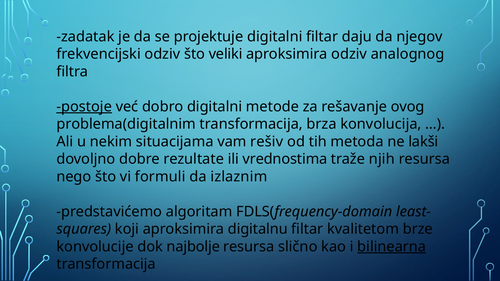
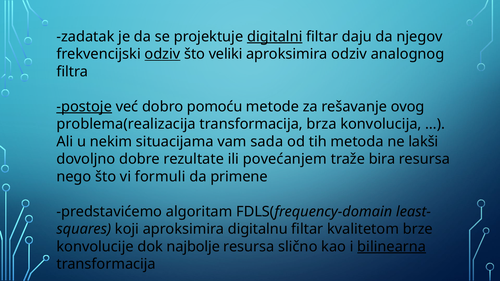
digitalni at (275, 37) underline: none -> present
odziv at (162, 54) underline: none -> present
dobro digitalni: digitalni -> pomoću
problema(digitalnim: problema(digitalnim -> problema(realizacija
rešiv: rešiv -> sada
vrednostima: vrednostima -> povećanjem
njih: njih -> bira
izlaznim: izlaznim -> primene
